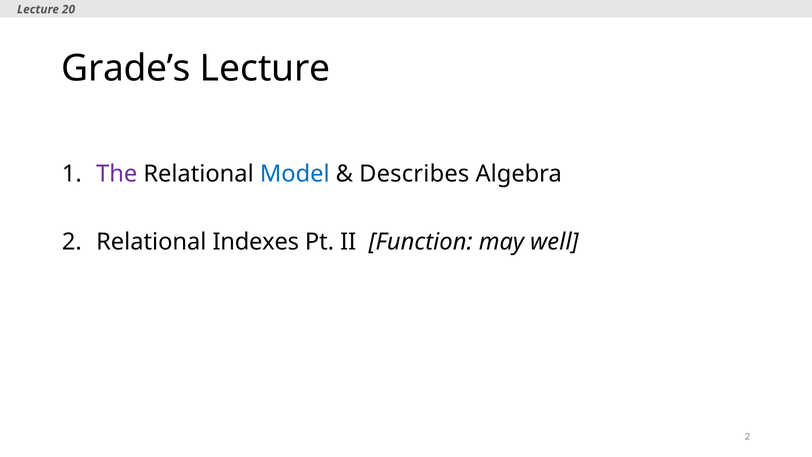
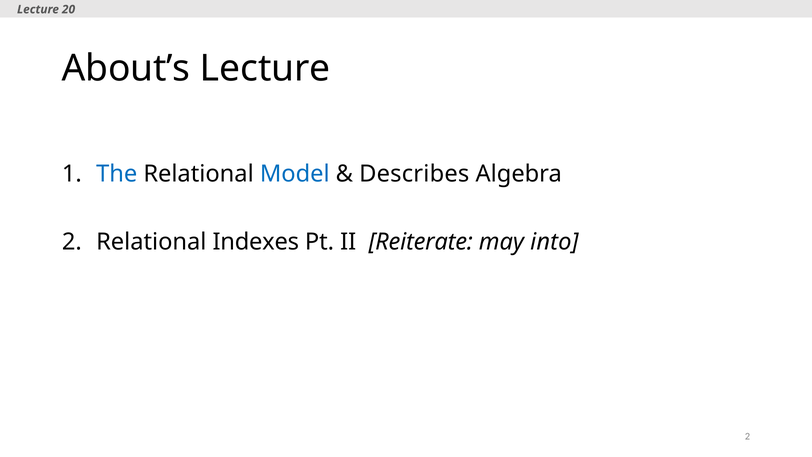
Grade’s: Grade’s -> About’s
The colour: purple -> blue
Function: Function -> Reiterate
well: well -> into
